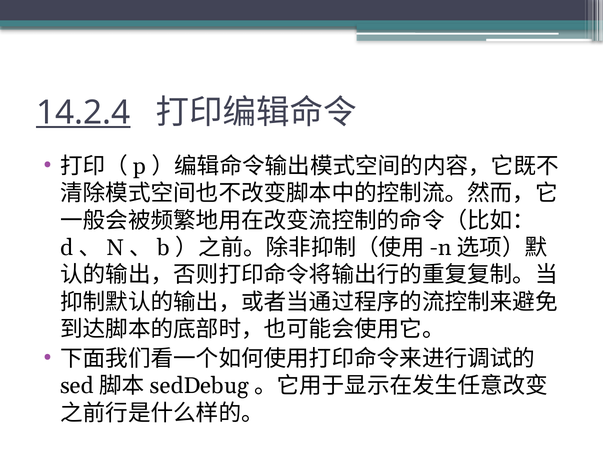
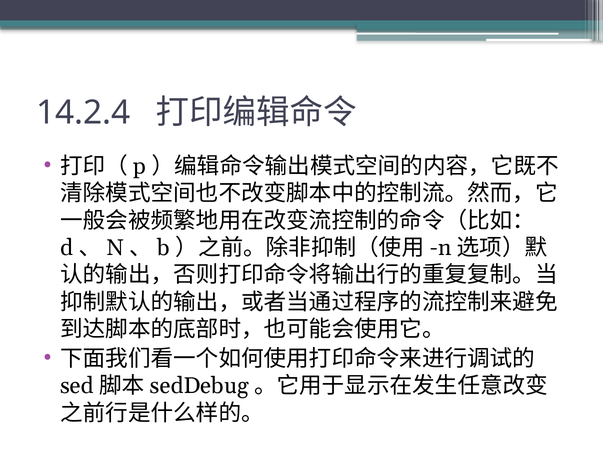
14.2.4 underline: present -> none
